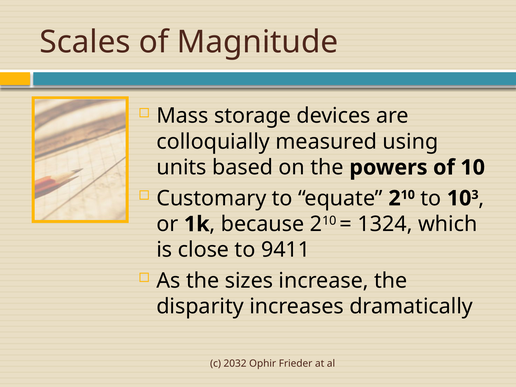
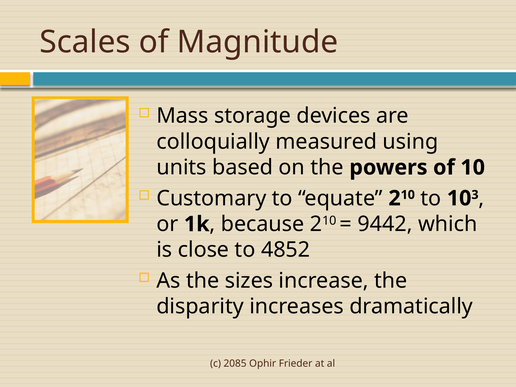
1324: 1324 -> 9442
9411: 9411 -> 4852
2032: 2032 -> 2085
